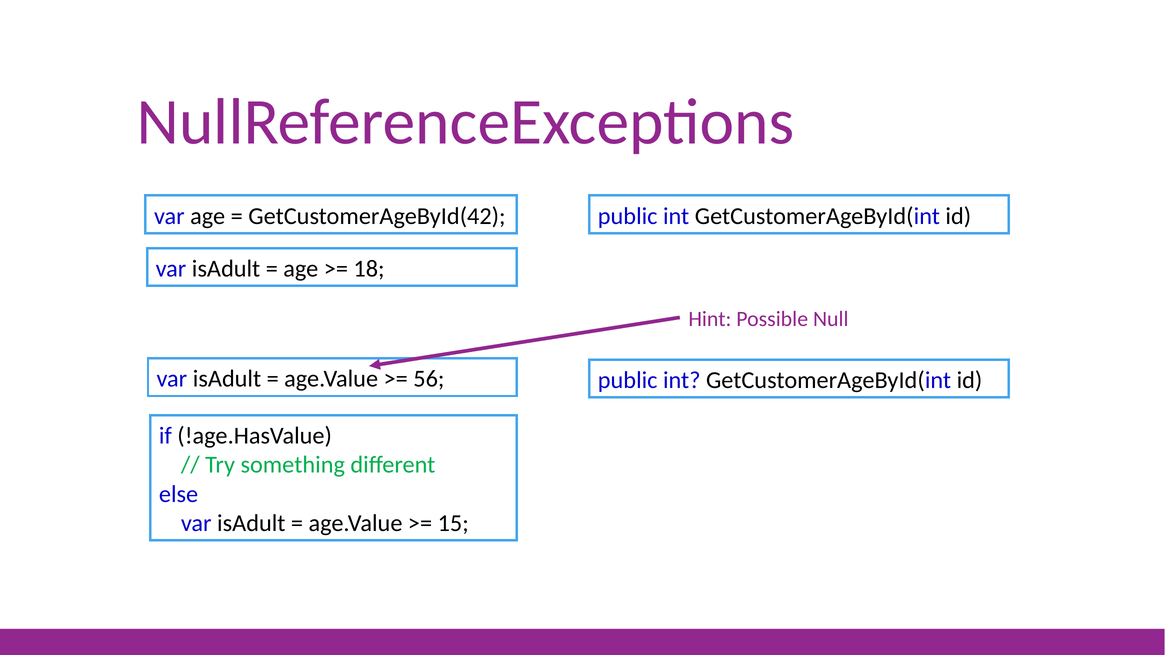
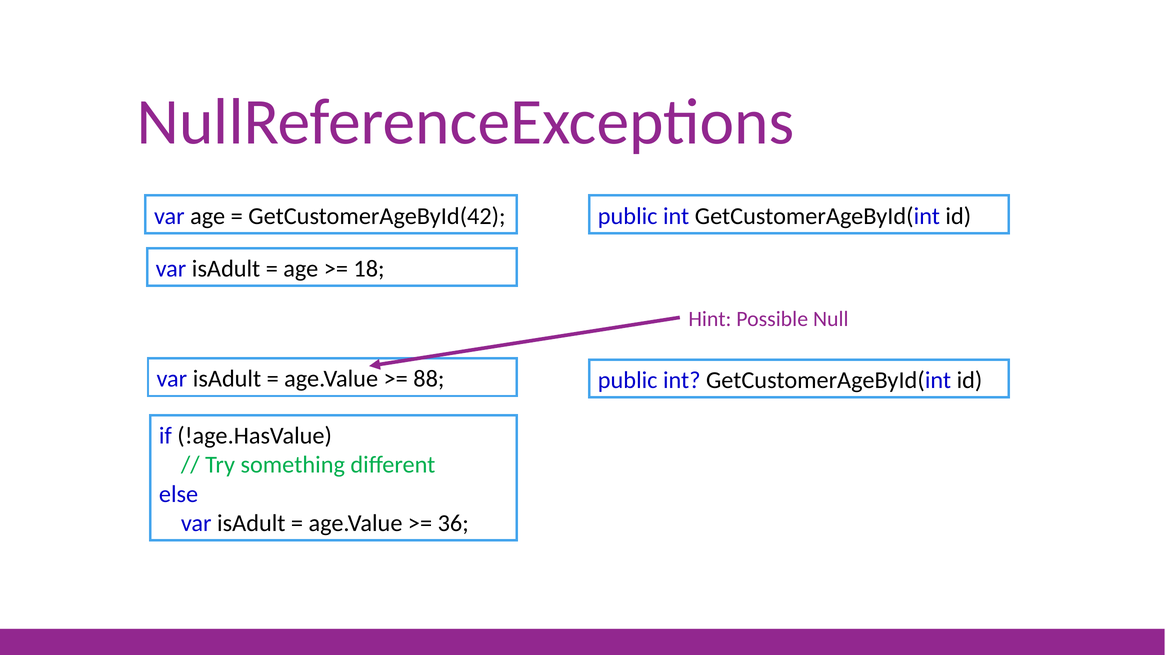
56: 56 -> 88
15: 15 -> 36
